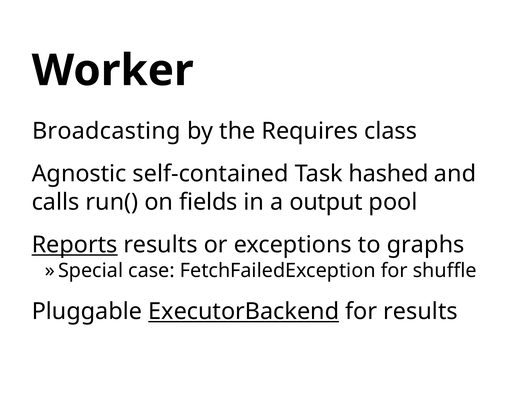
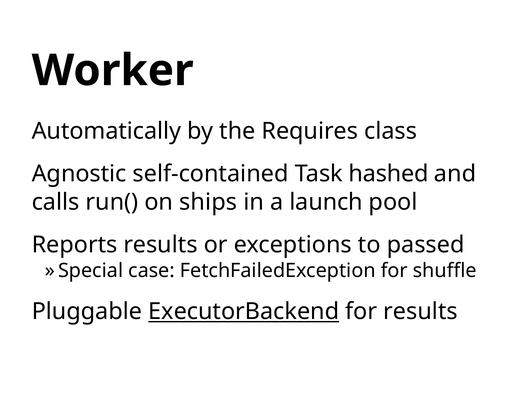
Broadcasting: Broadcasting -> Automatically
fields: fields -> ships
output: output -> launch
Reports underline: present -> none
graphs: graphs -> passed
